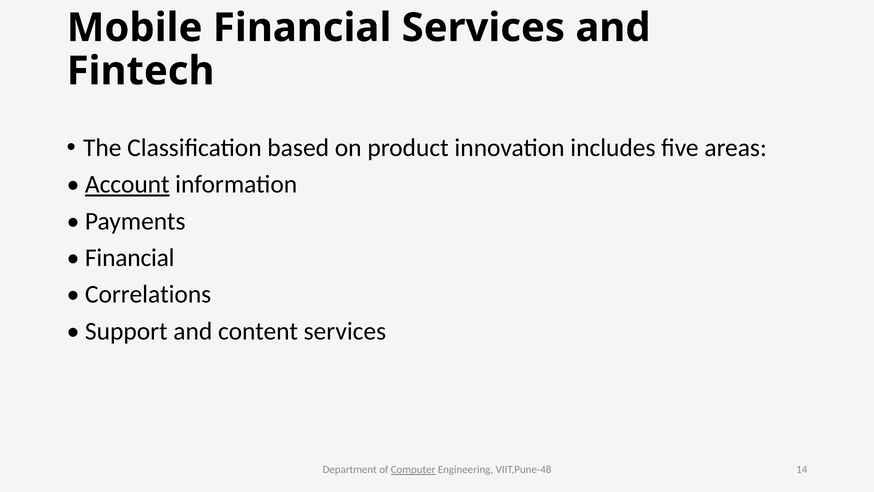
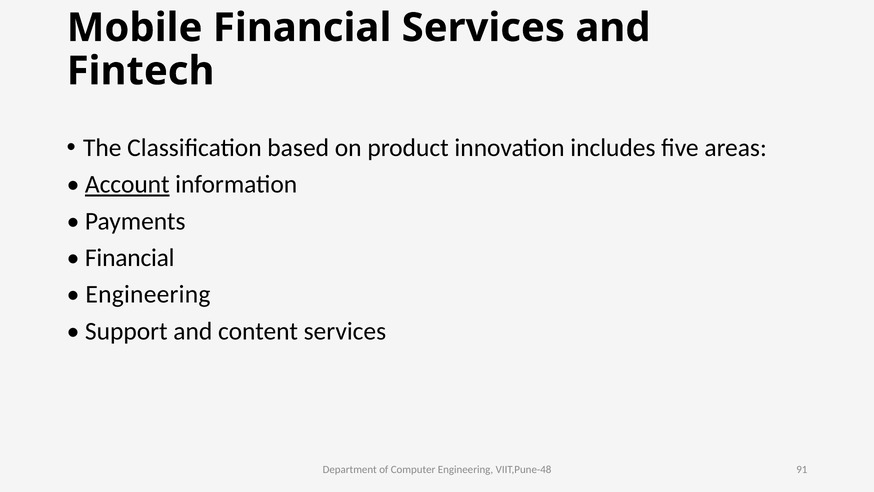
Correlations at (148, 294): Correlations -> Engineering
Computer underline: present -> none
14: 14 -> 91
